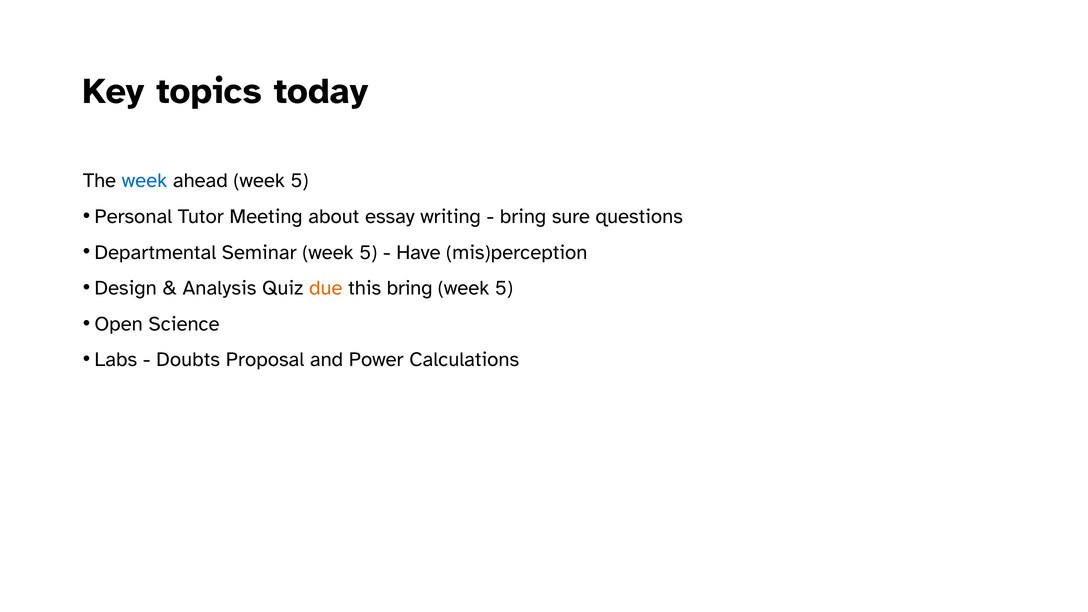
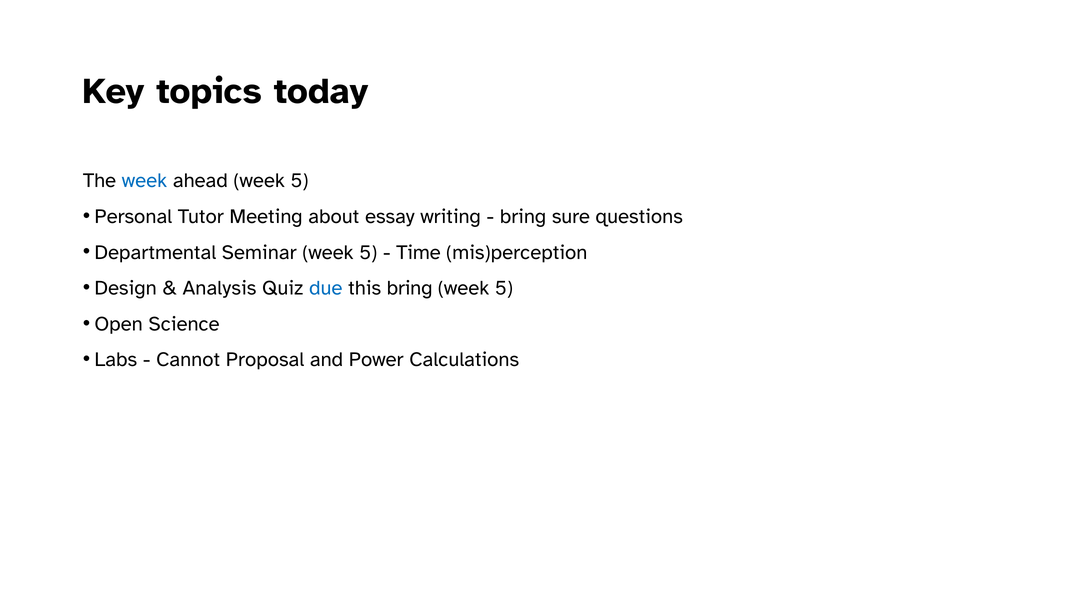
Have: Have -> Time
due colour: orange -> blue
Doubts: Doubts -> Cannot
